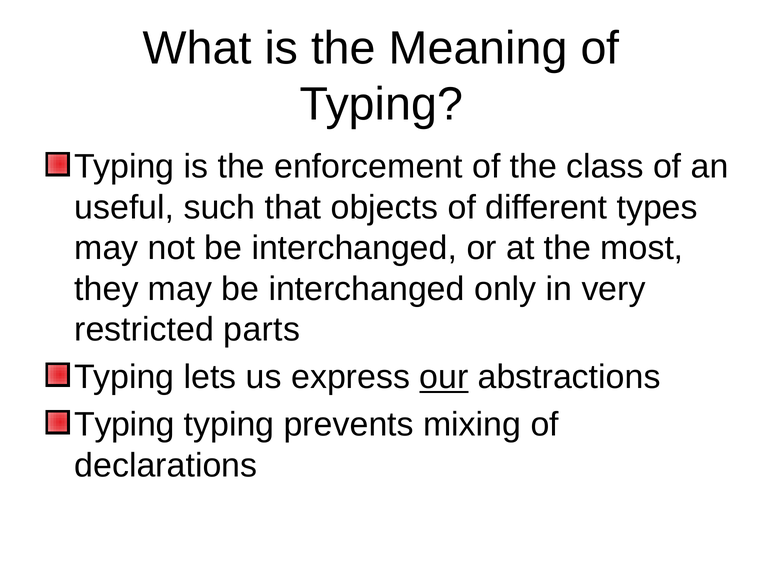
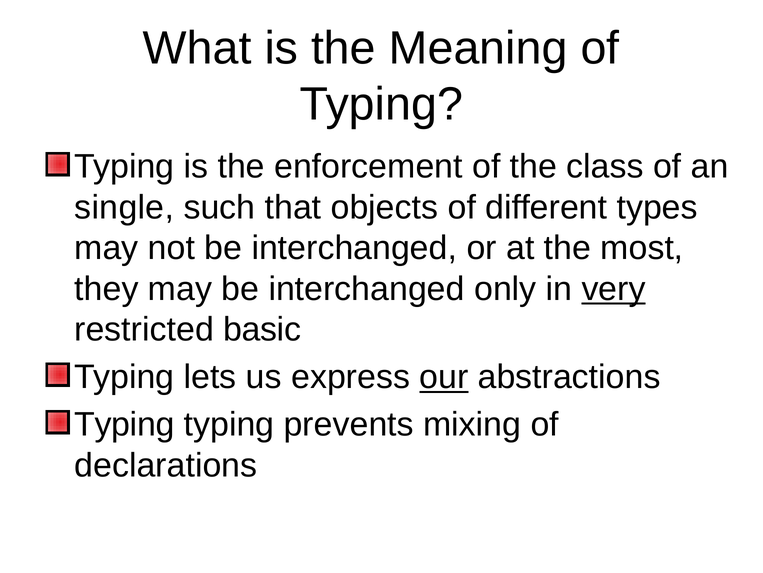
useful: useful -> single
very underline: none -> present
parts: parts -> basic
